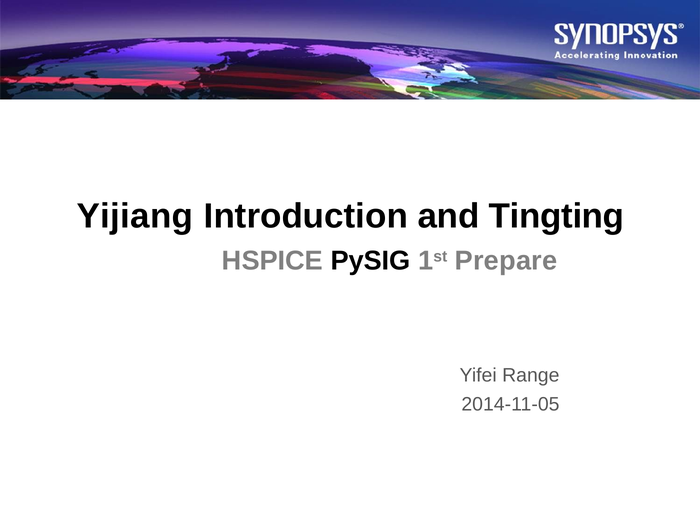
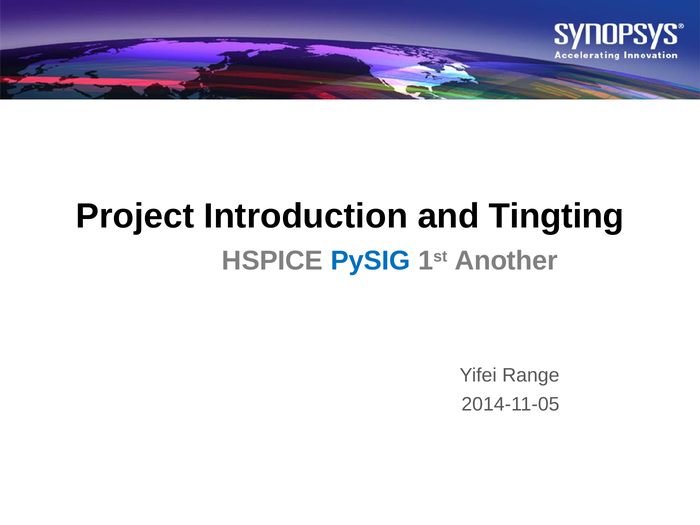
Yijiang: Yijiang -> Project
PySIG colour: black -> blue
Prepare: Prepare -> Another
